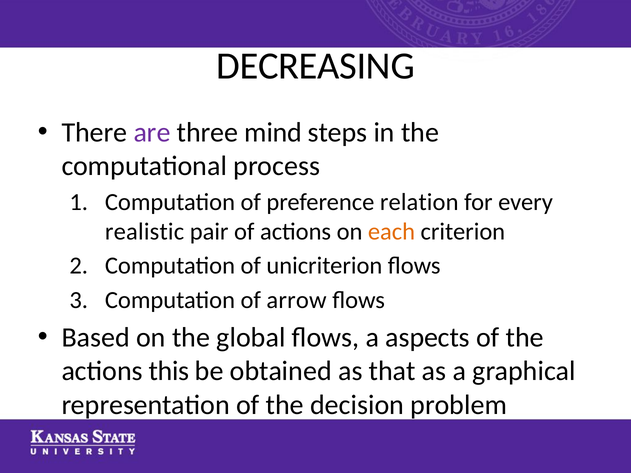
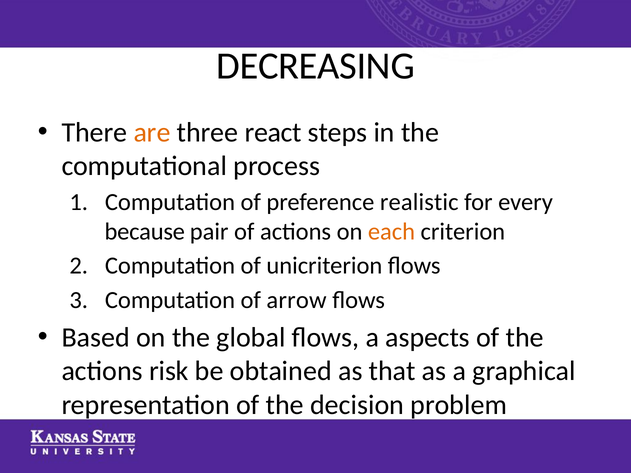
are colour: purple -> orange
mind: mind -> react
relation: relation -> realistic
realistic: realistic -> because
this: this -> risk
